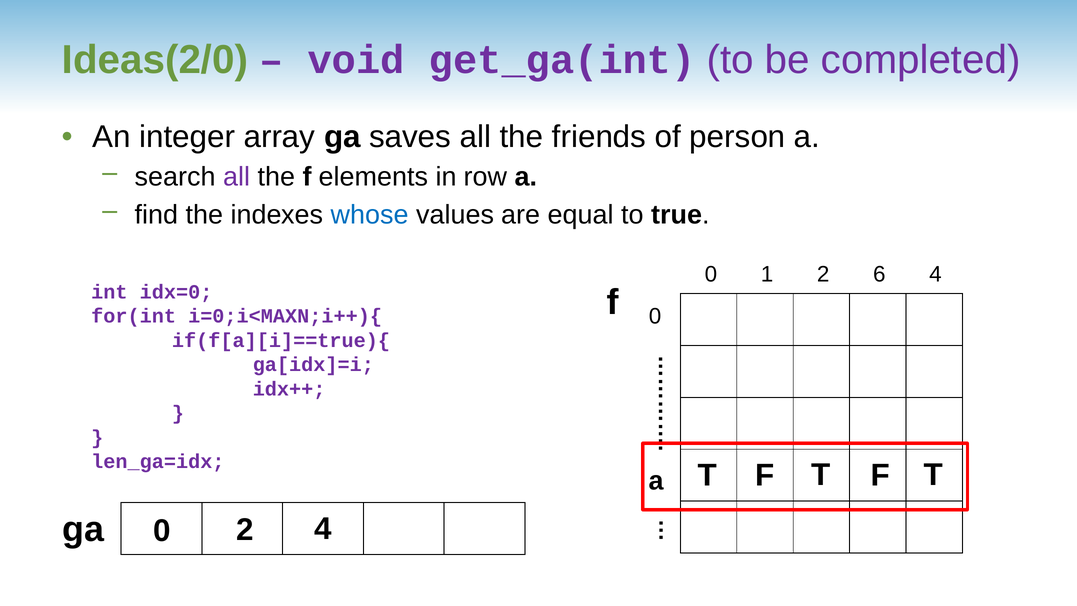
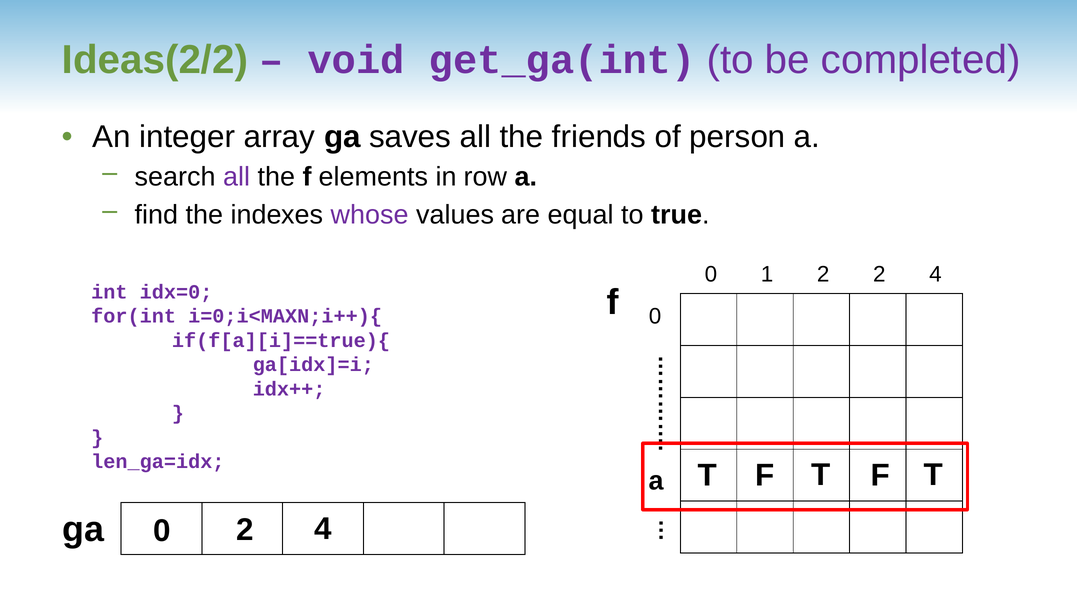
Ideas(2/0: Ideas(2/0 -> Ideas(2/2
whose colour: blue -> purple
2 6: 6 -> 2
